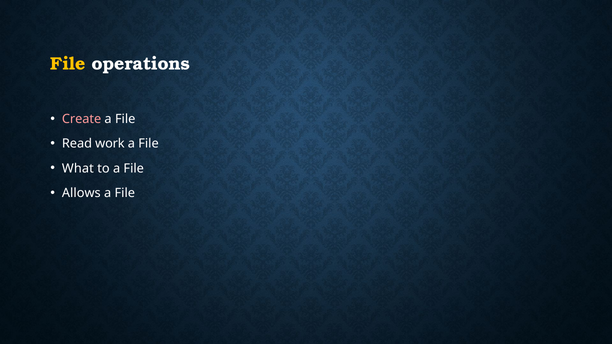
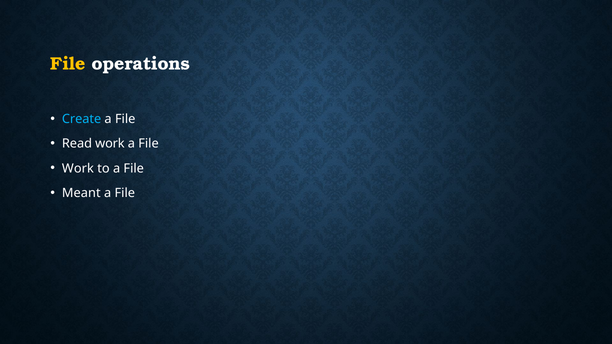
Create colour: pink -> light blue
What at (78, 169): What -> Work
Allows: Allows -> Meant
